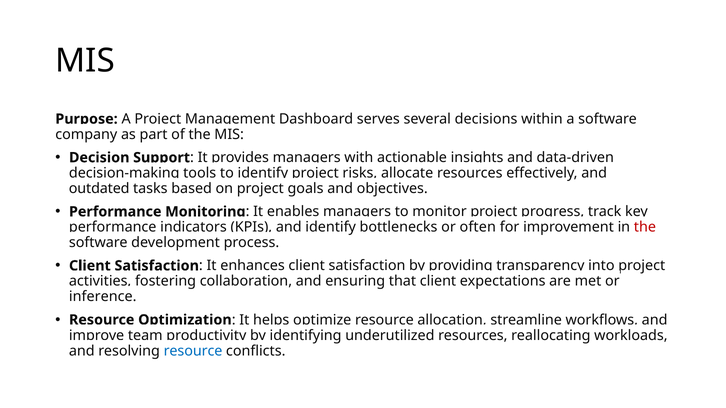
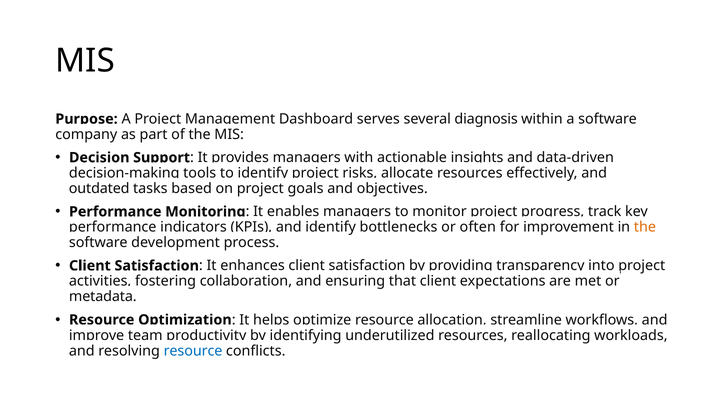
decisions: decisions -> diagnosis
the at (645, 227) colour: red -> orange
inference: inference -> metadata
